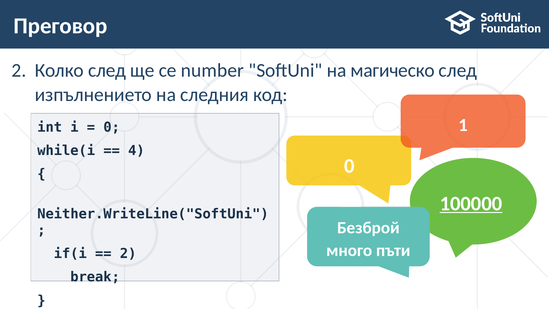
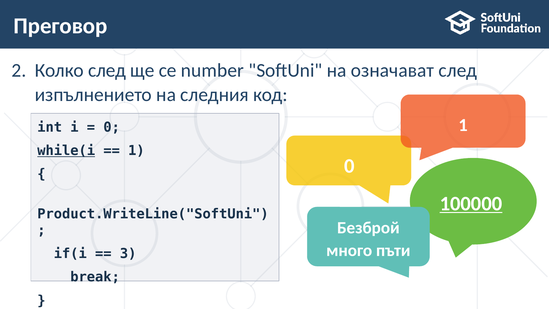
магическо: магическо -> означават
while(i underline: none -> present
4 at (136, 151): 4 -> 1
Neither.WriteLine("SoftUni: Neither.WriteLine("SoftUni -> Product.WriteLine("SoftUni
2 at (128, 254): 2 -> 3
